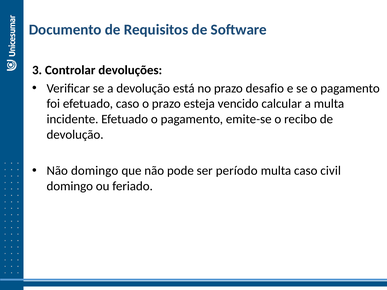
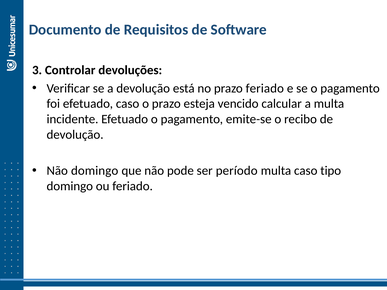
prazo desafio: desafio -> feriado
civil: civil -> tipo
